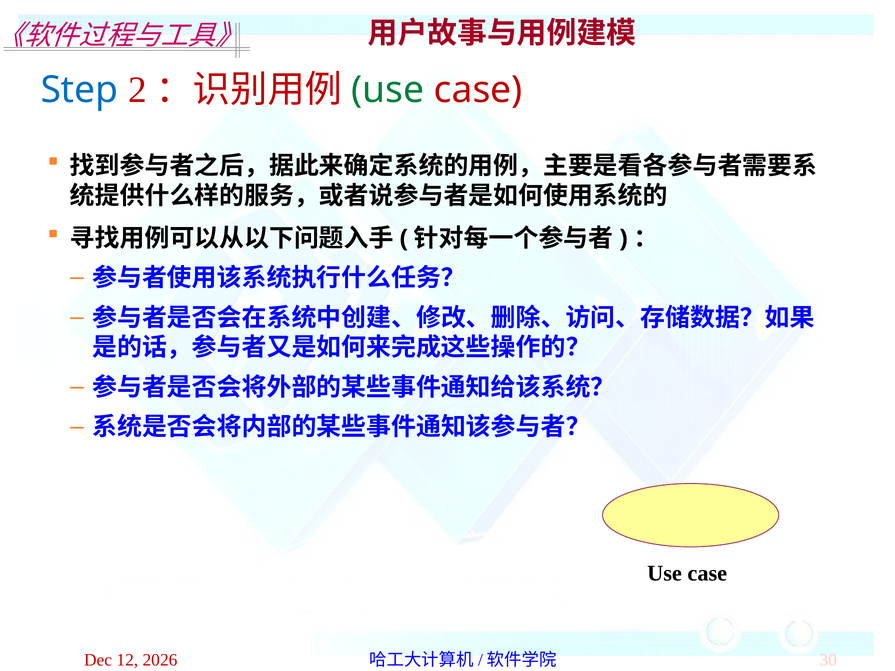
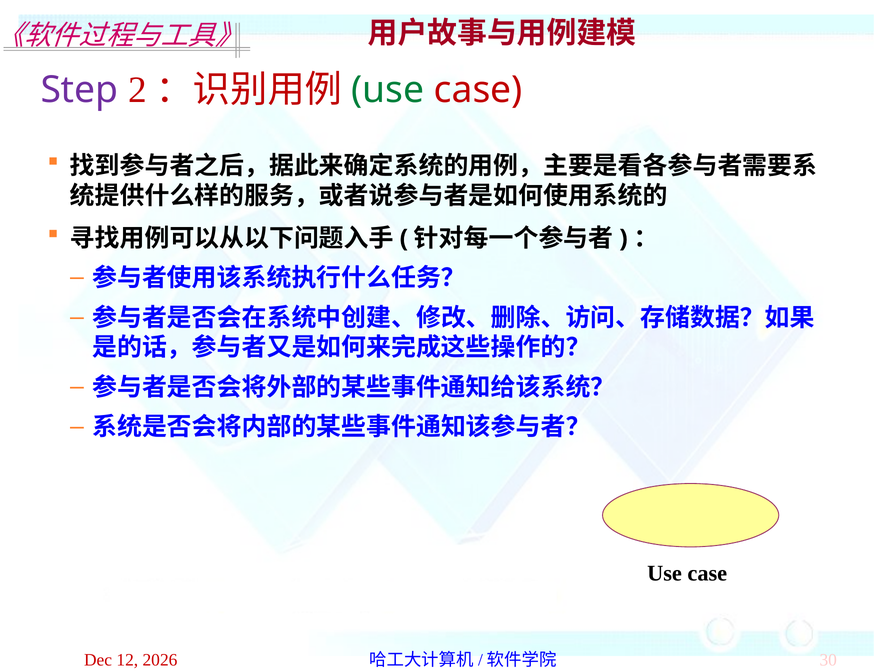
Step colour: blue -> purple
